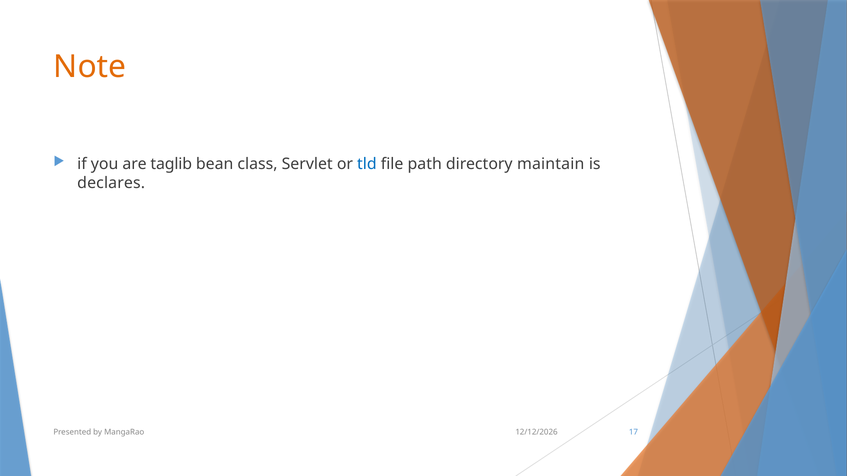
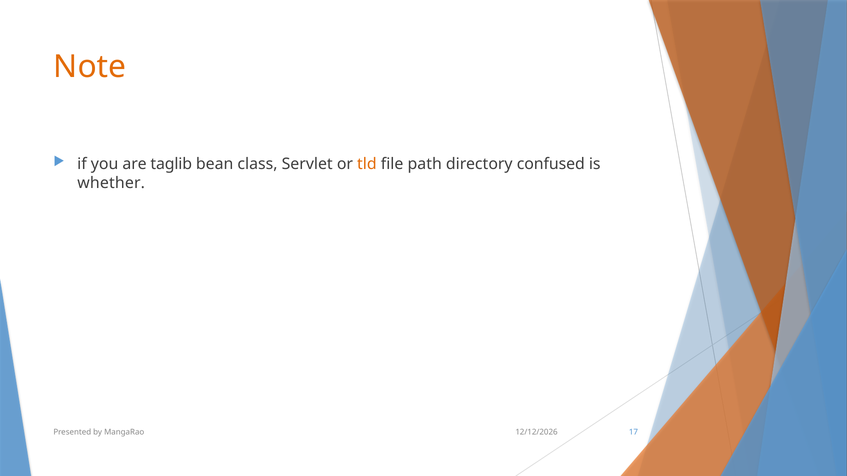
tld colour: blue -> orange
maintain: maintain -> confused
declares: declares -> whether
